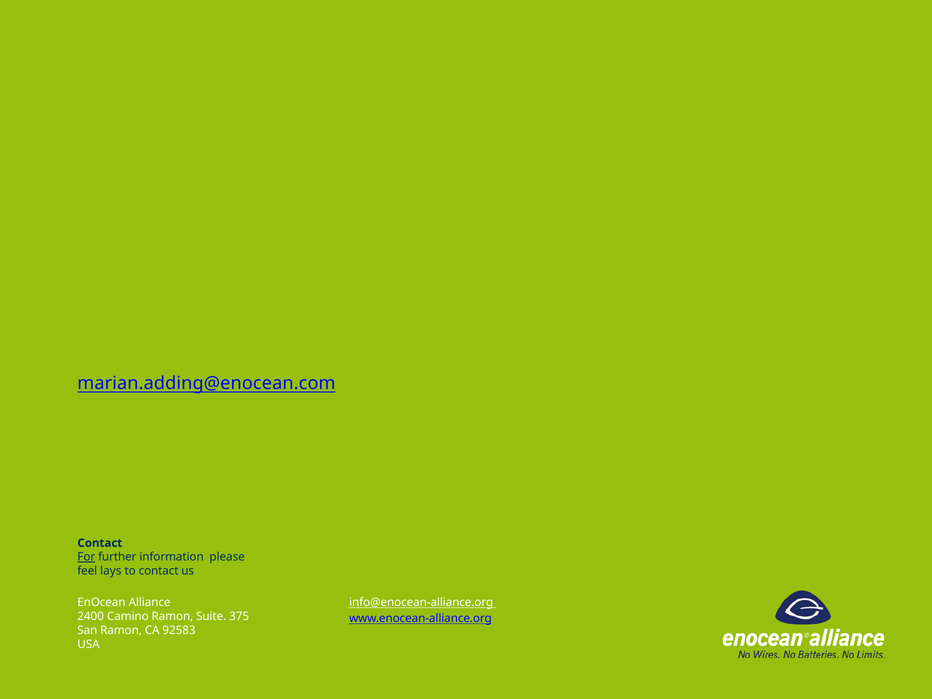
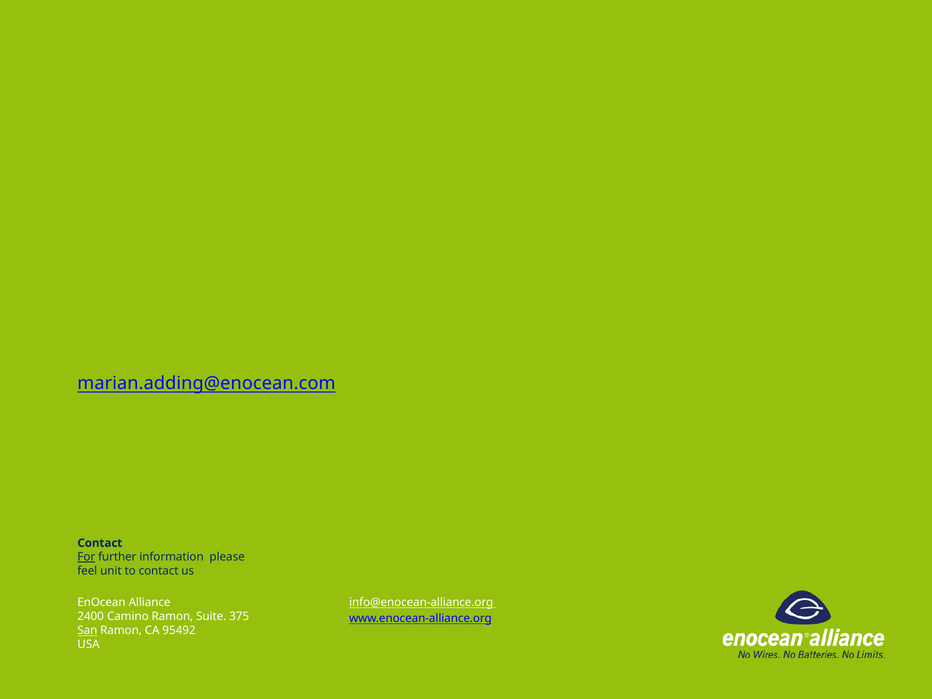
lays: lays -> unit
San underline: none -> present
92583: 92583 -> 95492
